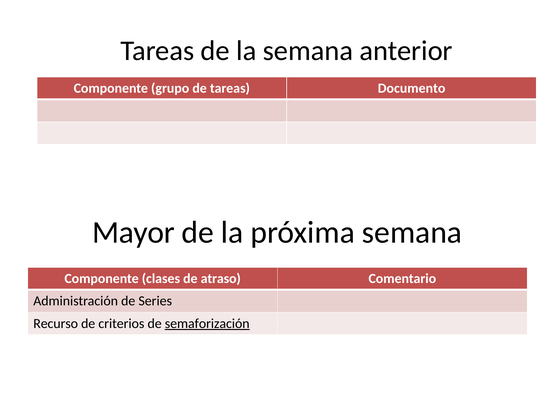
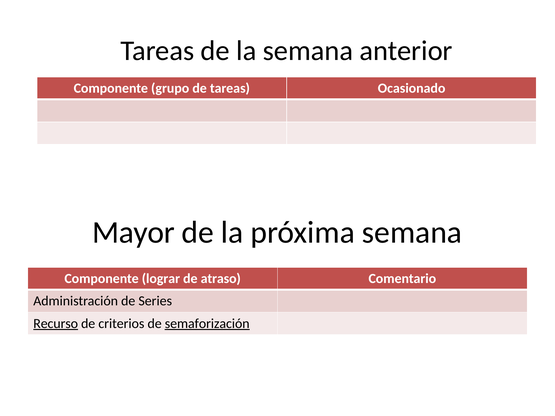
Documento: Documento -> Ocasionado
clases: clases -> lograr
Recurso underline: none -> present
